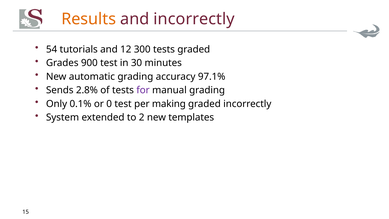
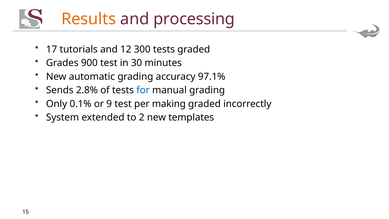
and incorrectly: incorrectly -> processing
54: 54 -> 17
for colour: purple -> blue
0: 0 -> 9
